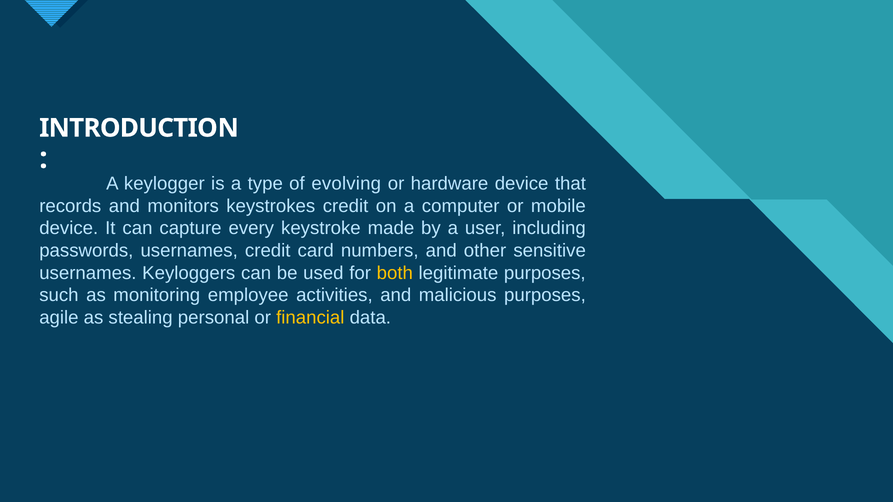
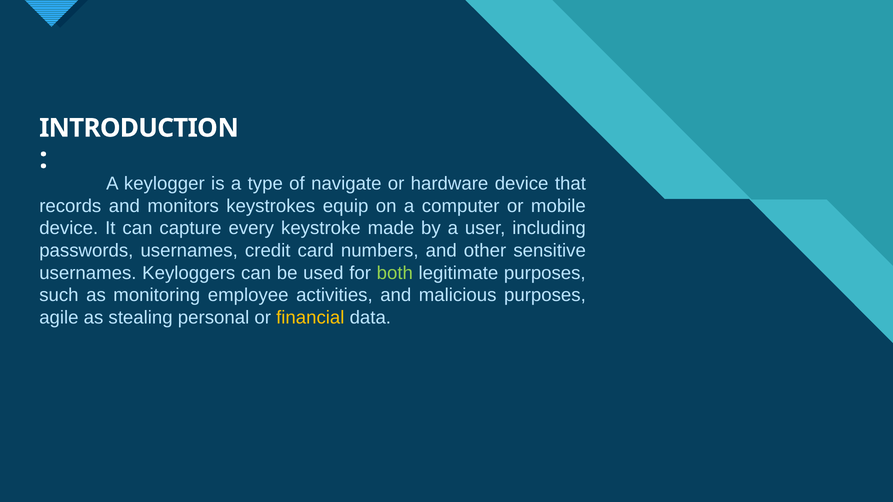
evolving: evolving -> navigate
keystrokes credit: credit -> equip
both colour: yellow -> light green
